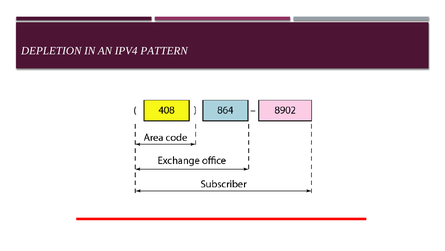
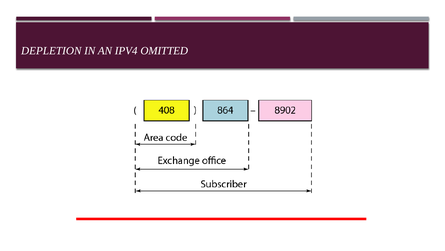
PATTERN: PATTERN -> OMITTED
